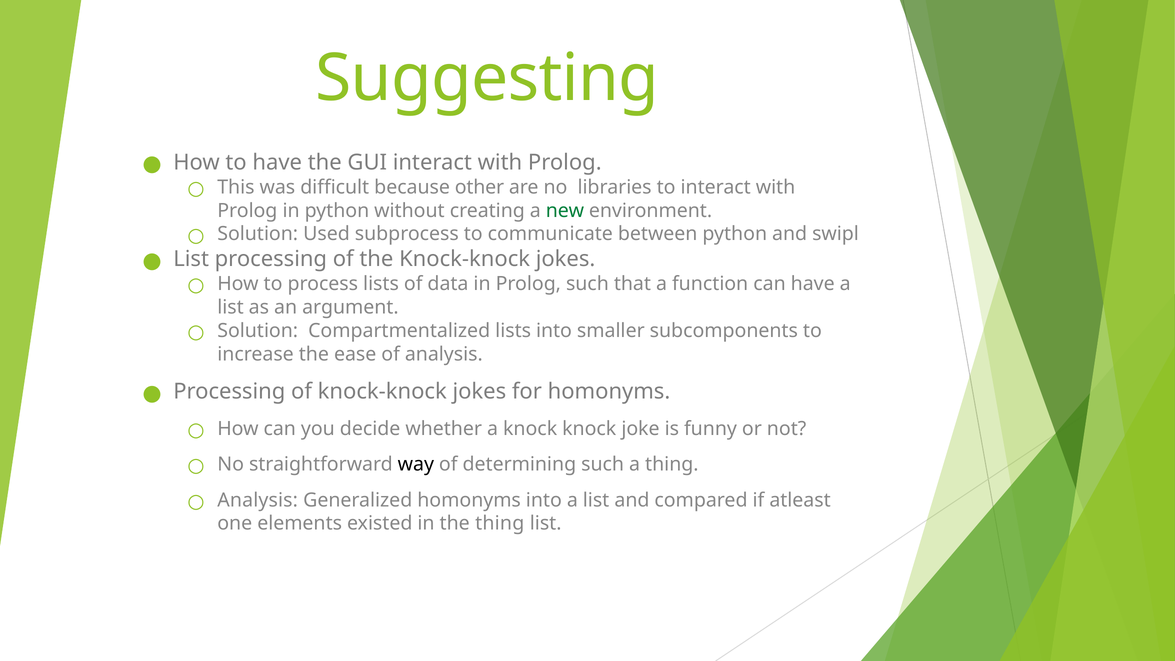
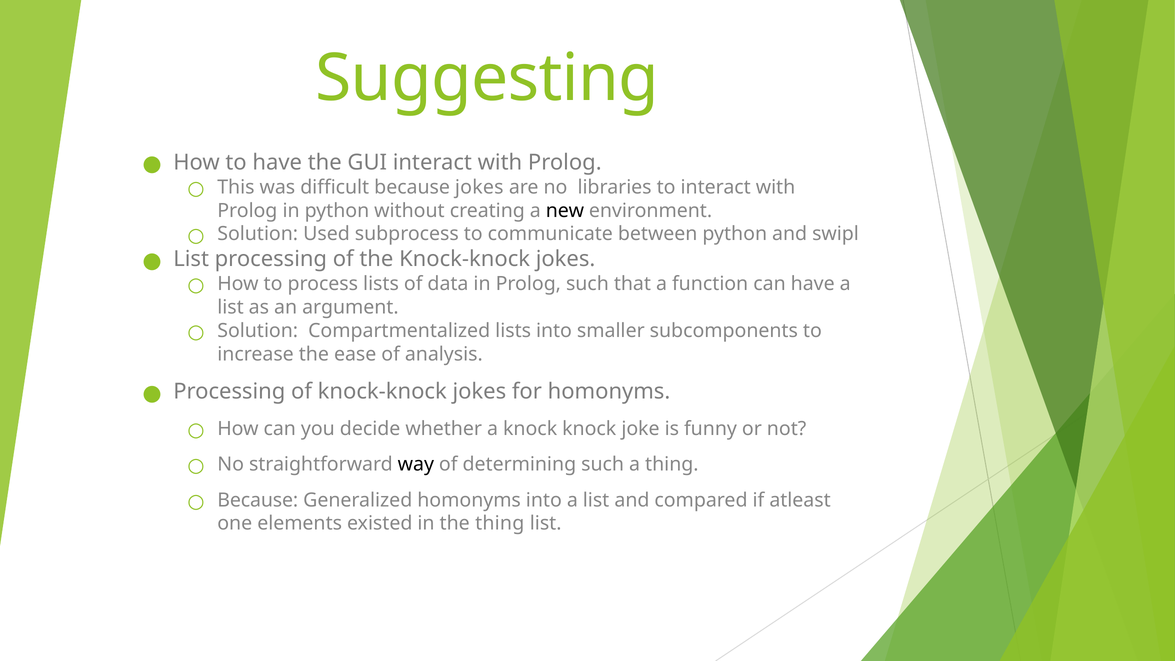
because other: other -> jokes
new colour: green -> black
Analysis at (258, 500): Analysis -> Because
